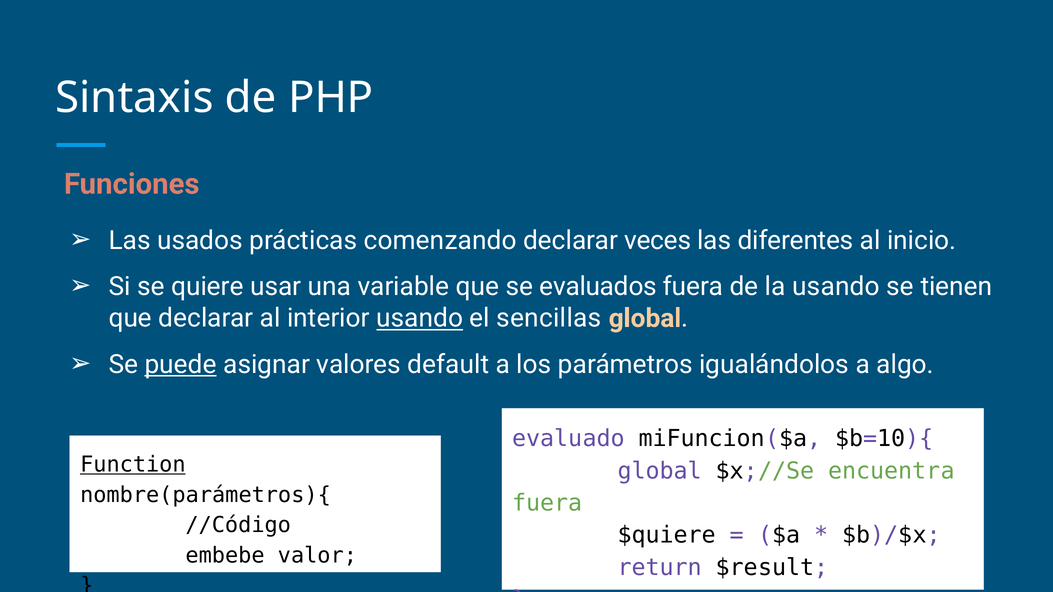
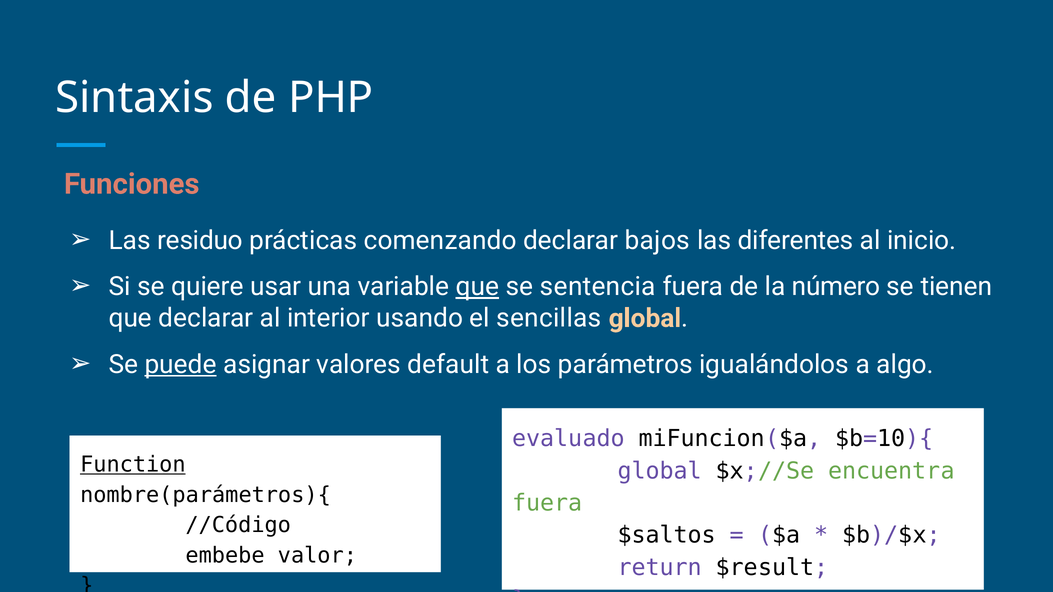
usados: usados -> residuo
veces: veces -> bajos
que at (477, 287) underline: none -> present
evaluados: evaluados -> sentencia
la usando: usando -> número
usando at (420, 318) underline: present -> none
$quiere: $quiere -> $saltos
